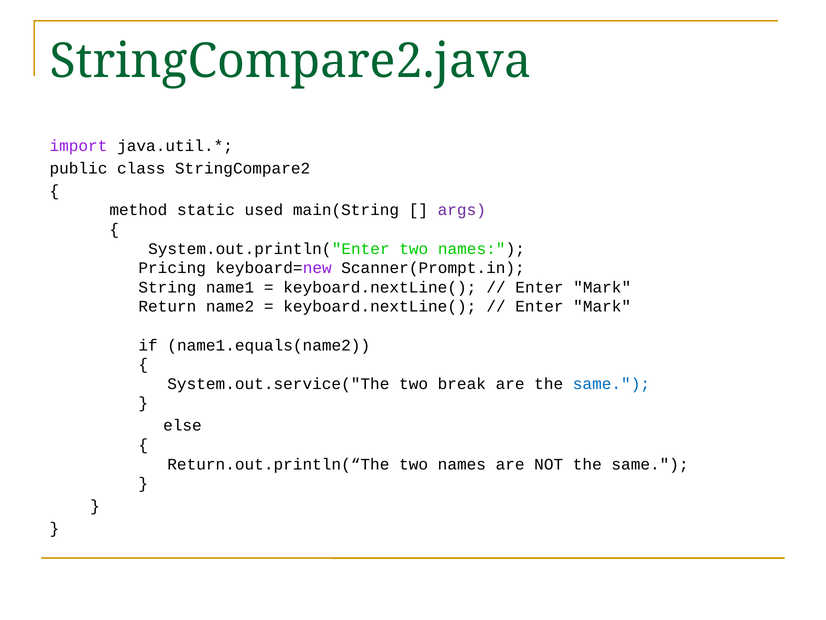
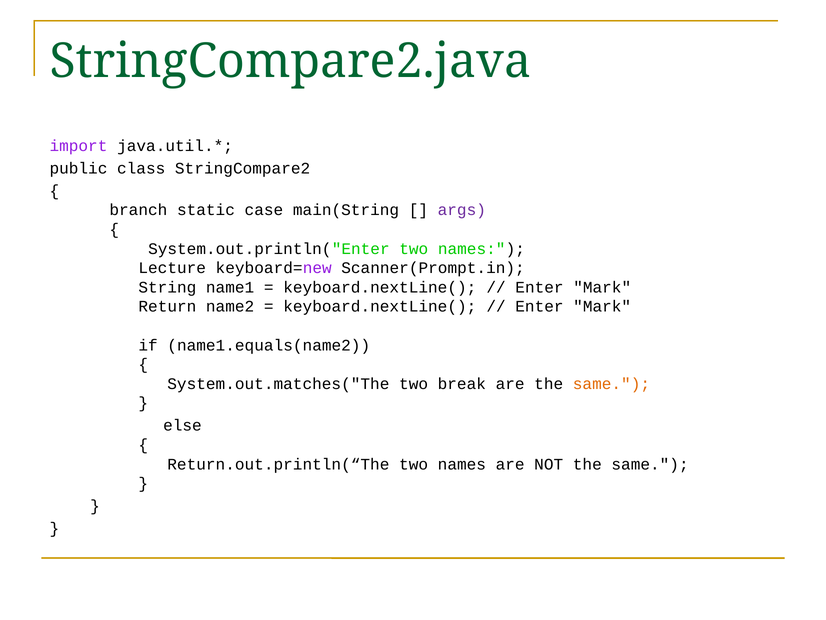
method: method -> branch
used: used -> case
Pricing: Pricing -> Lecture
System.out.service("The: System.out.service("The -> System.out.matches("The
same at (611, 384) colour: blue -> orange
